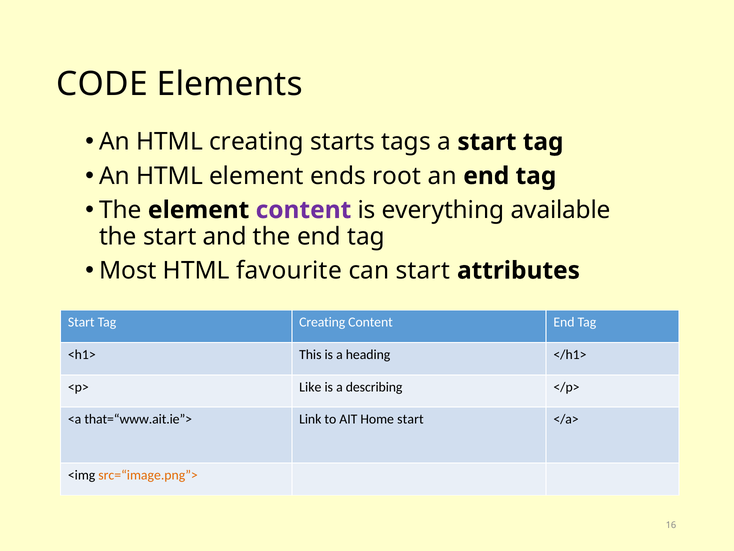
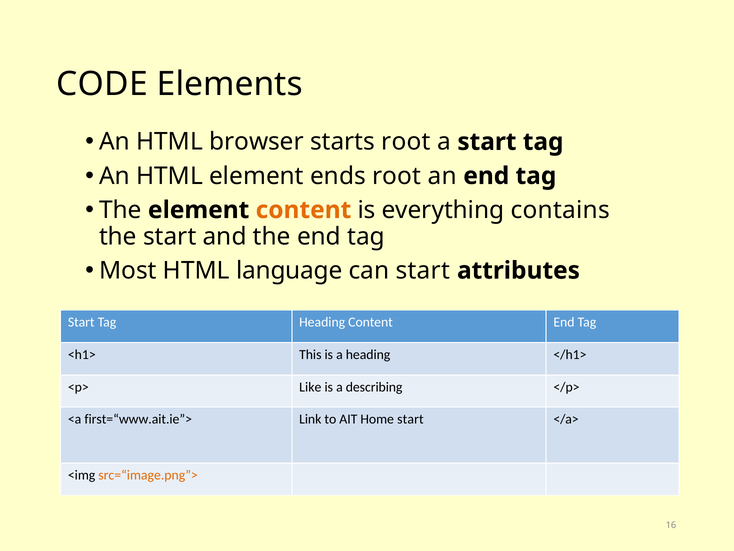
HTML creating: creating -> browser
starts tags: tags -> root
content at (303, 210) colour: purple -> orange
available: available -> contains
favourite: favourite -> language
Tag Creating: Creating -> Heading
that=“www.ait.ie”>: that=“www.ait.ie”> -> first=“www.ait.ie”>
